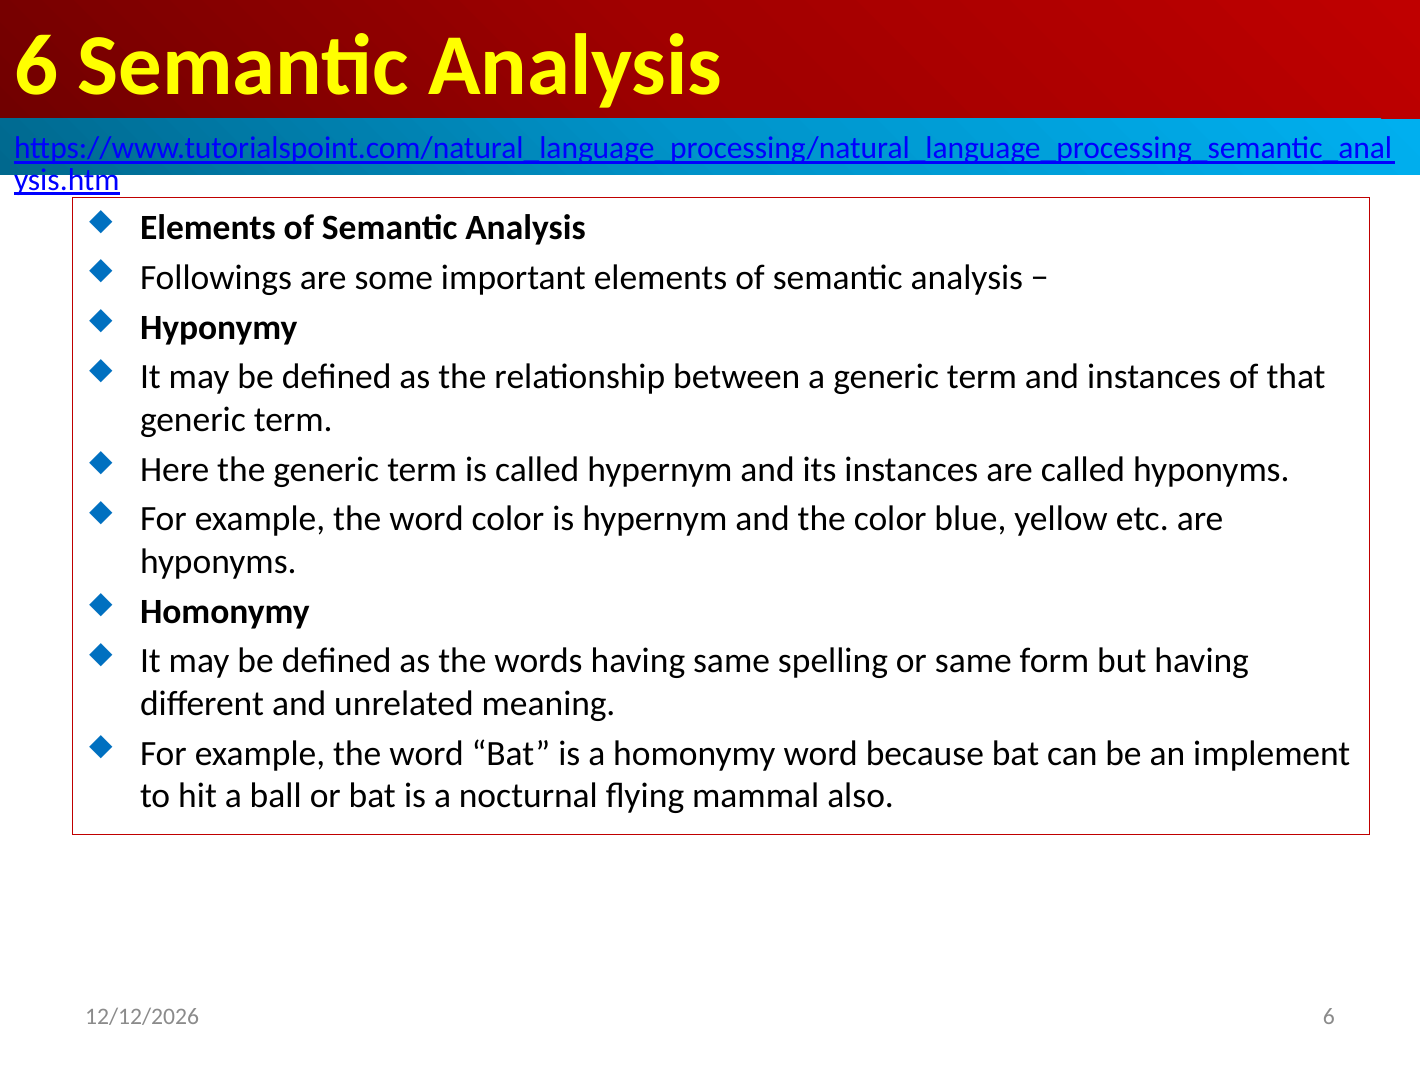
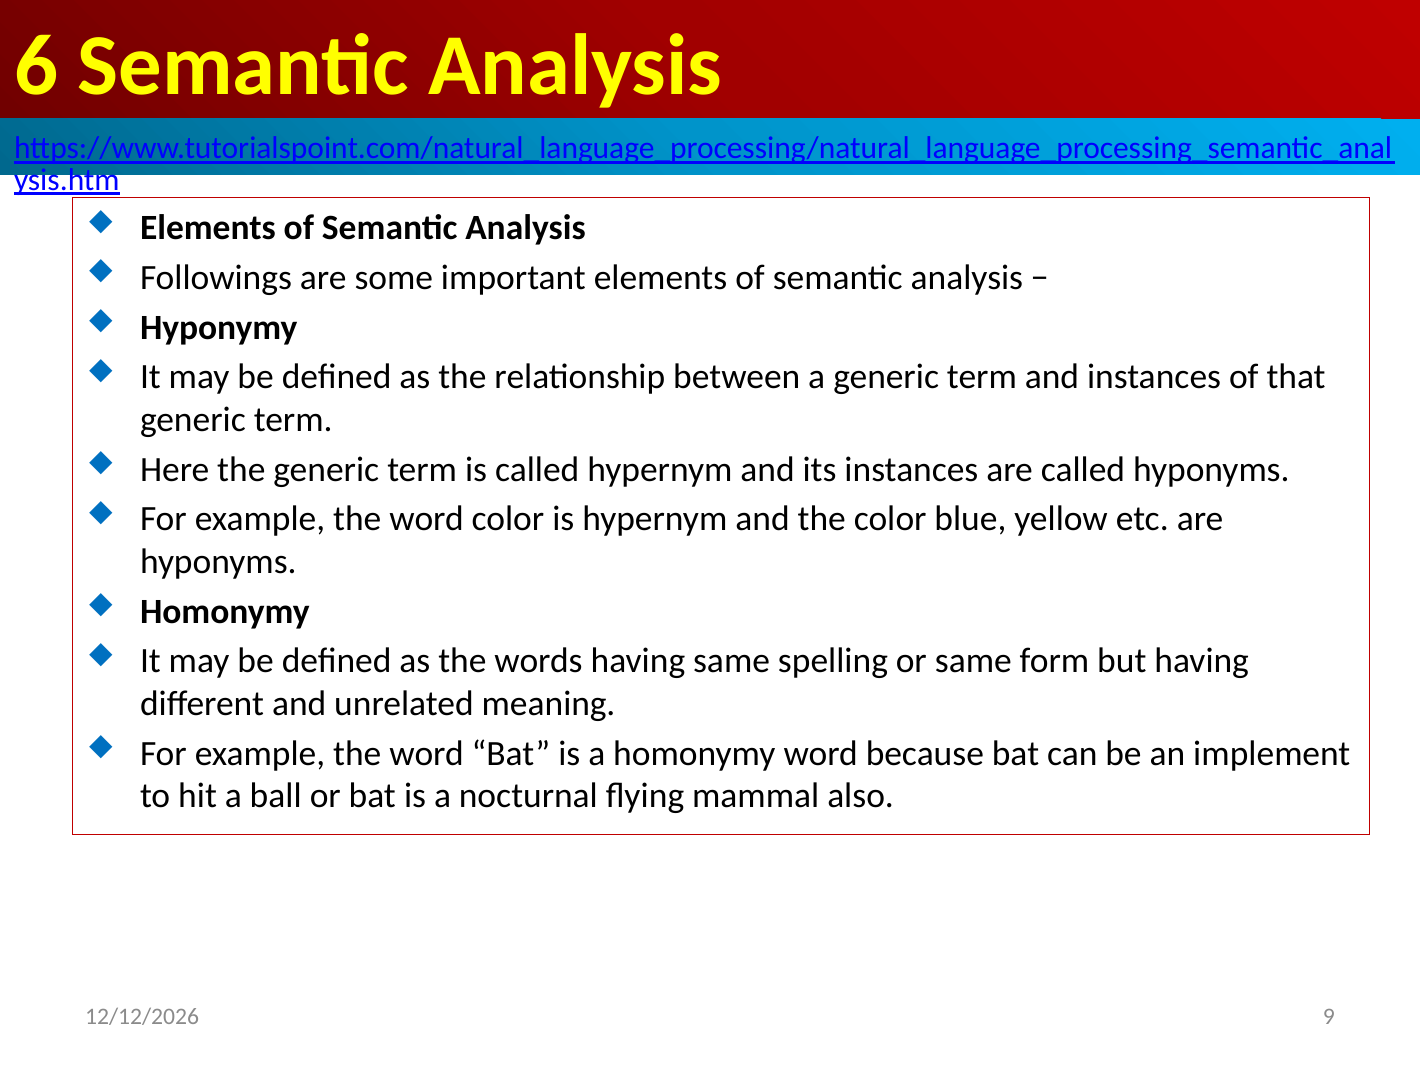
6 at (1329, 1017): 6 -> 9
